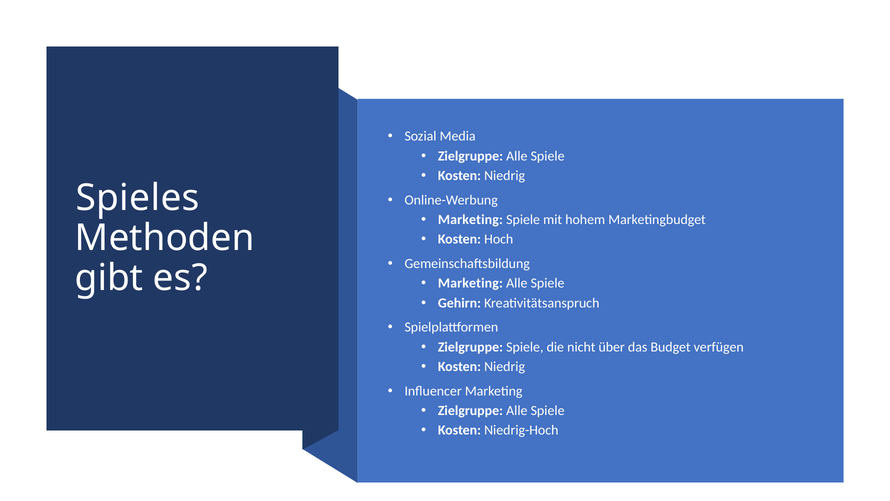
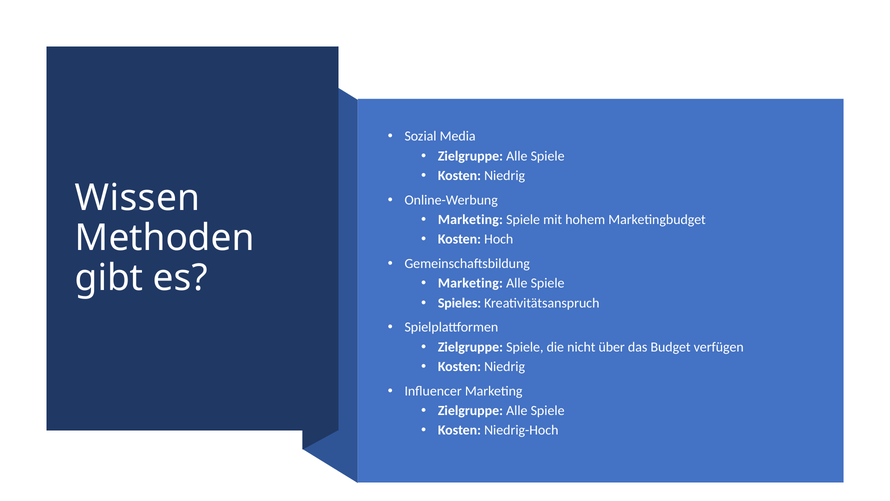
Spieles: Spieles -> Wissen
Gehirn: Gehirn -> Spieles
